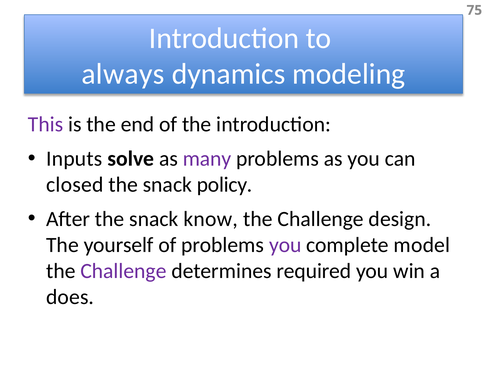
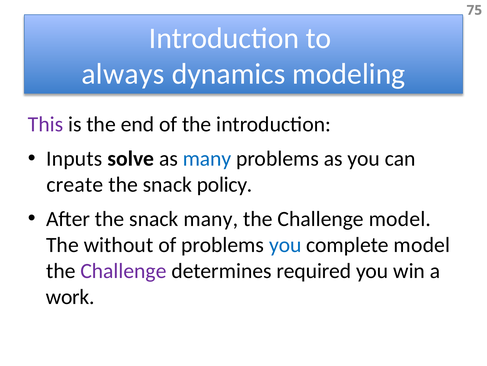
many at (207, 158) colour: purple -> blue
closed: closed -> create
snack know: know -> many
Challenge design: design -> model
yourself: yourself -> without
you at (285, 244) colour: purple -> blue
does: does -> work
